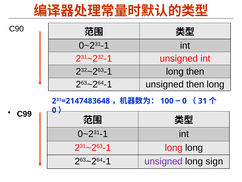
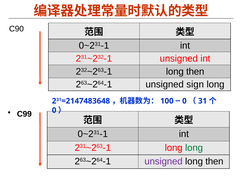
unsigned then: then -> sign
long at (194, 147) colour: black -> green
sign at (214, 161): sign -> then
